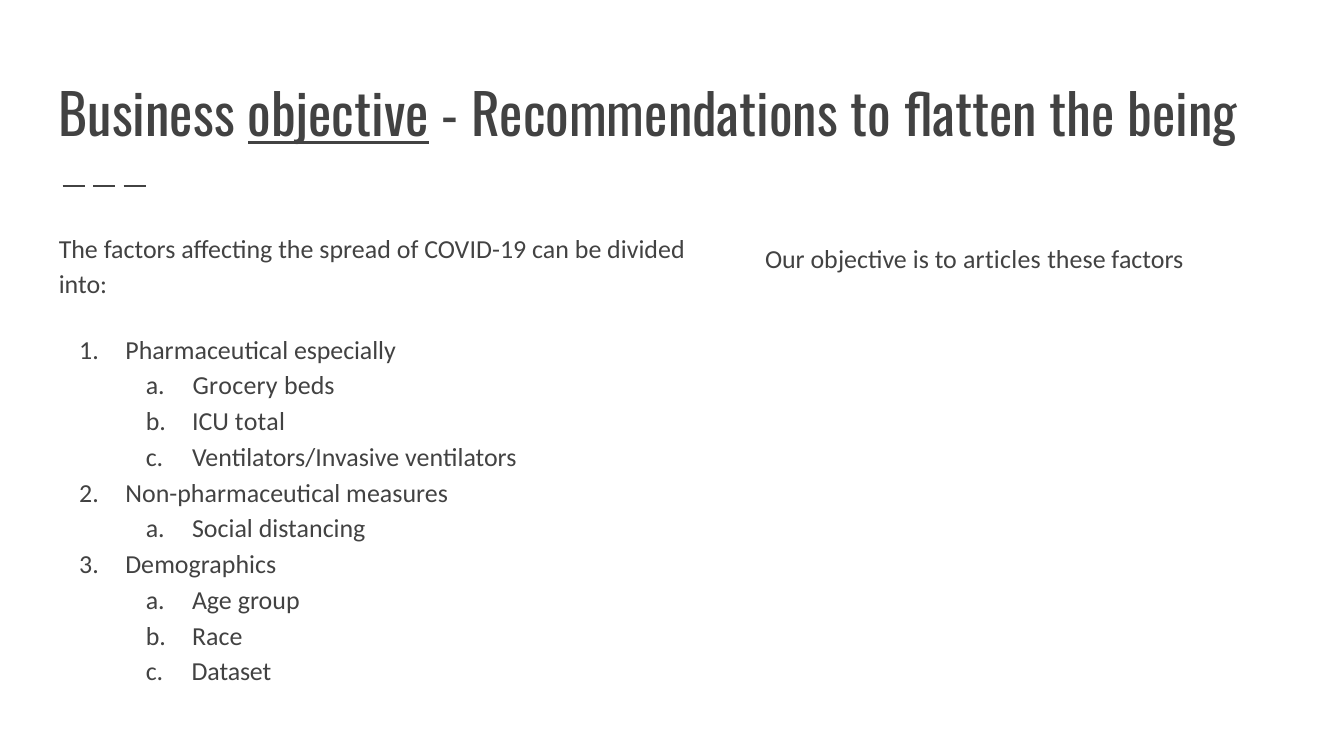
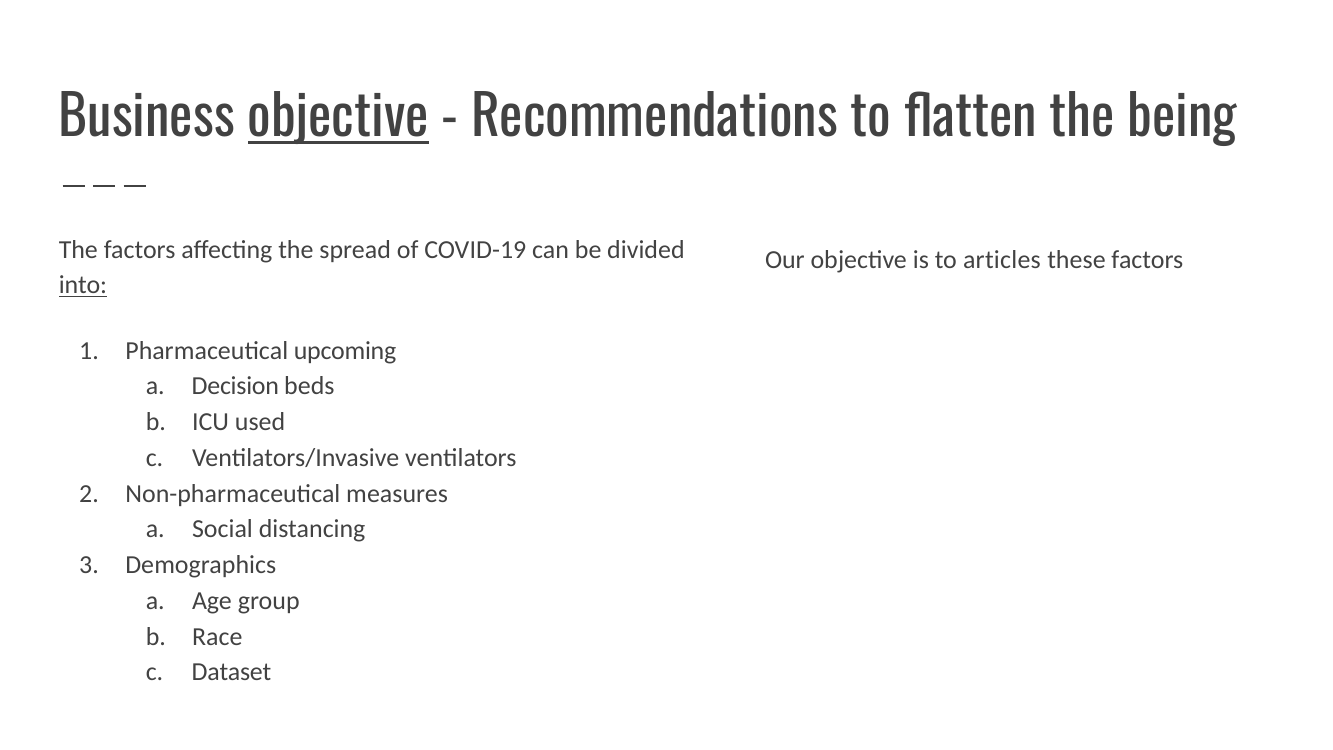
into underline: none -> present
especially: especially -> upcoming
Grocery: Grocery -> Decision
total: total -> used
